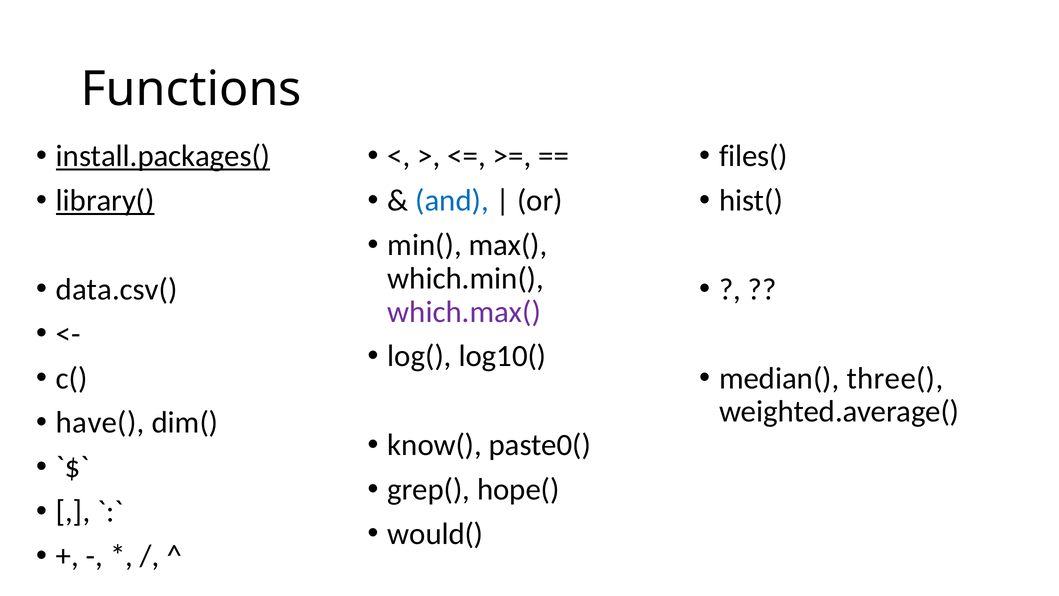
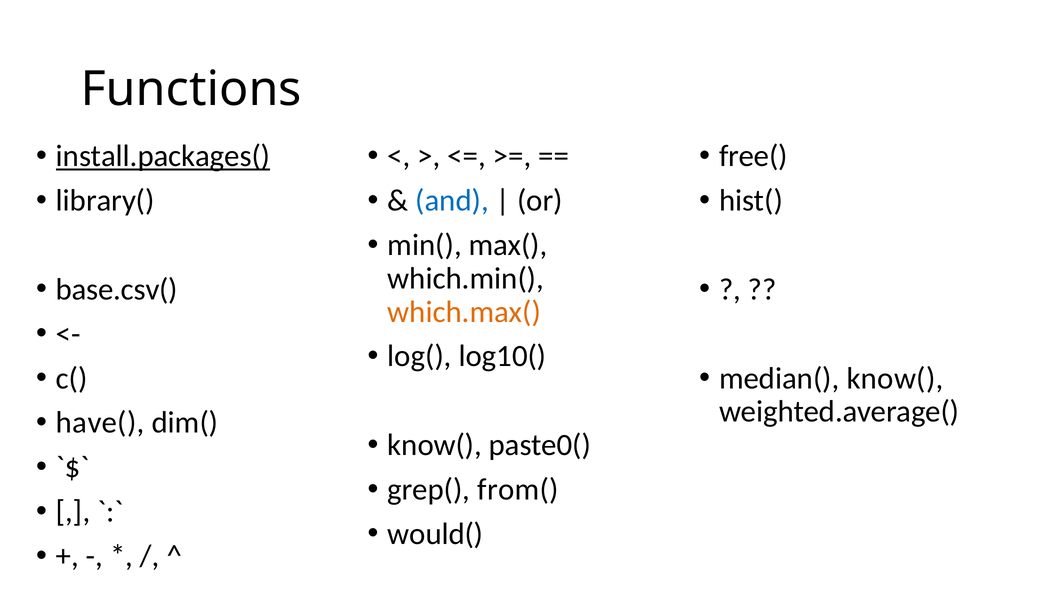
files(: files( -> free(
library( underline: present -> none
data.csv(: data.csv( -> base.csv(
which.max( colour: purple -> orange
median( three(: three( -> know(
hope(: hope( -> from(
